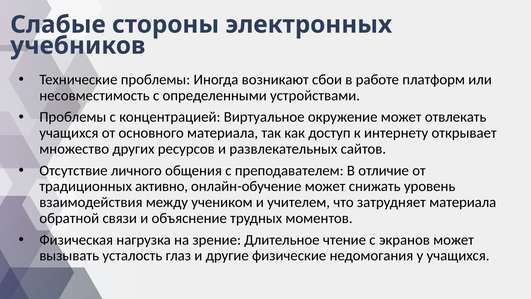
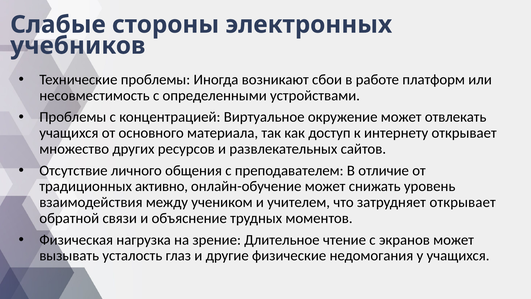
затрудняет материала: материала -> открывает
